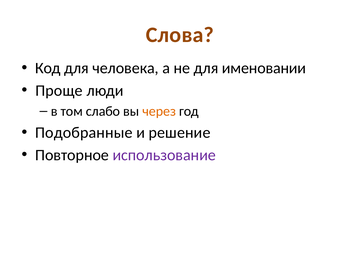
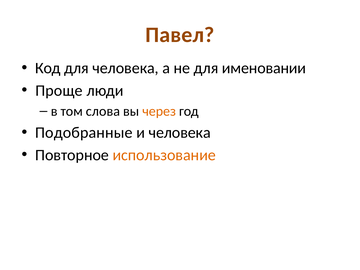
Слова: Слова -> Павел
слабо: слабо -> слова
и решение: решение -> человека
использование colour: purple -> orange
